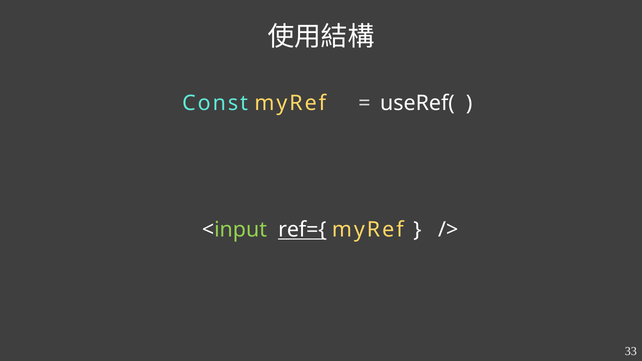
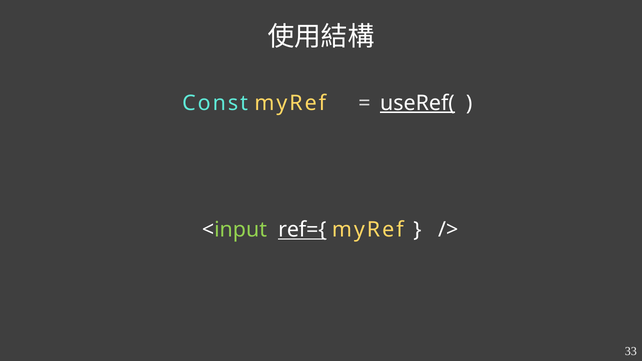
useRef( underline: none -> present
